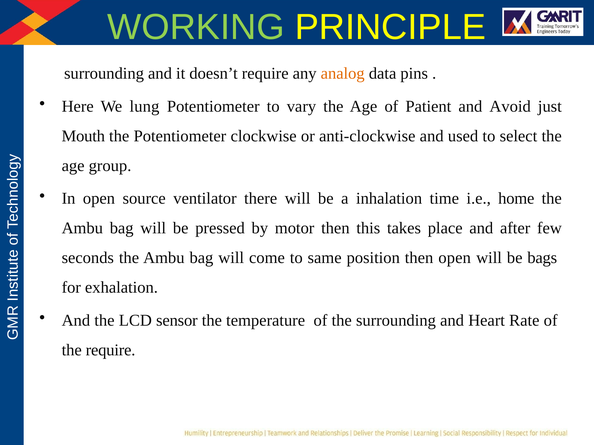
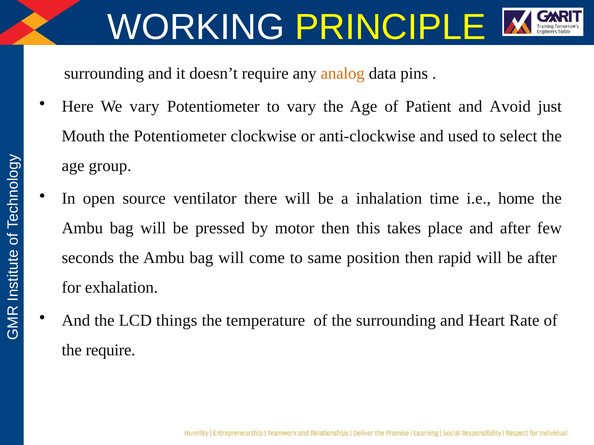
WORKING colour: light green -> white
We lung: lung -> vary
then open: open -> rapid
be bags: bags -> after
sensor: sensor -> things
